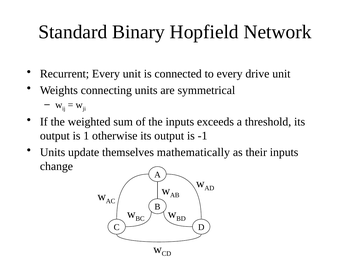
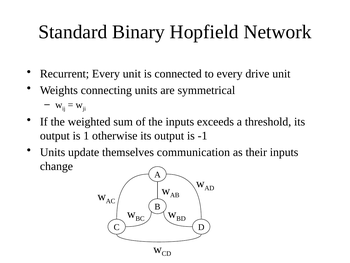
mathematically: mathematically -> communication
